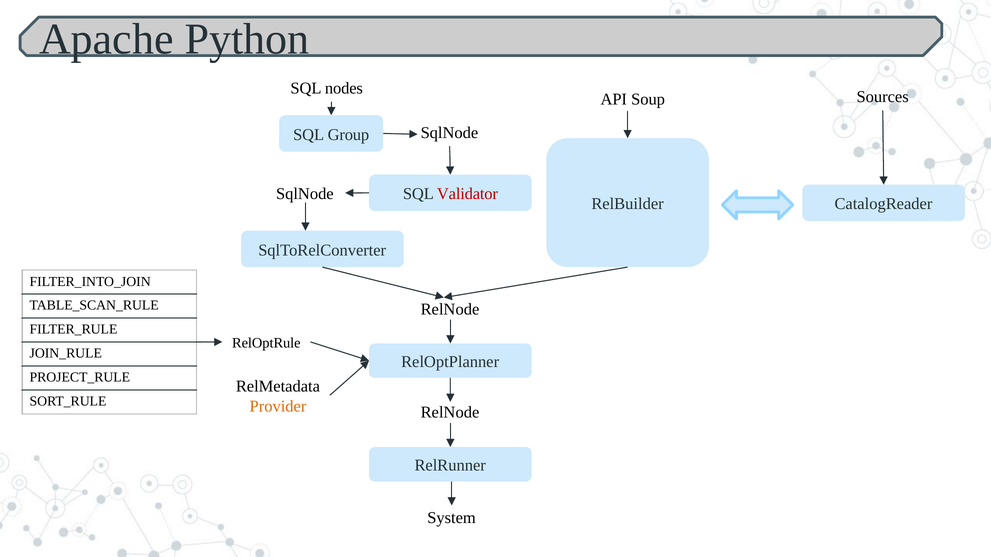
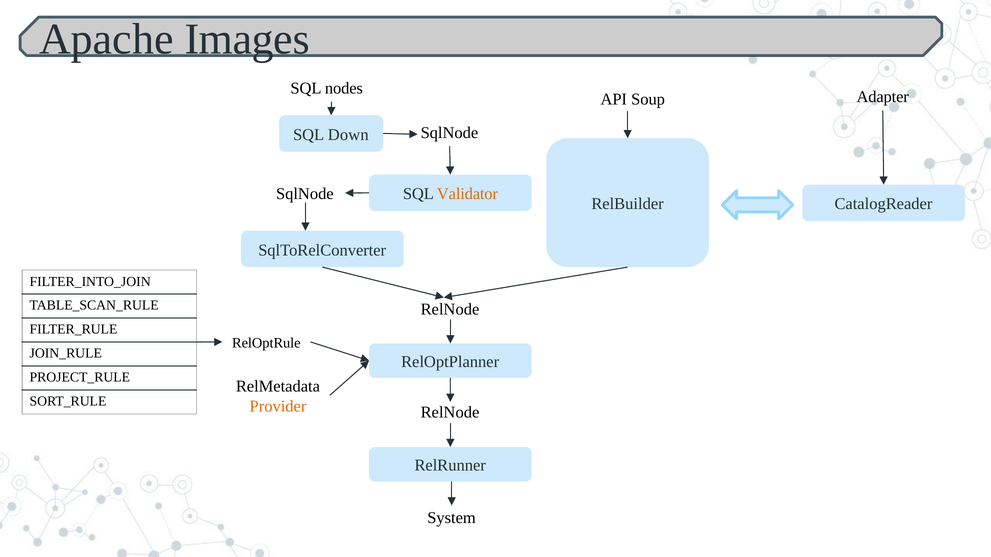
Python: Python -> Images
Sources: Sources -> Adapter
Group: Group -> Down
Validator colour: red -> orange
